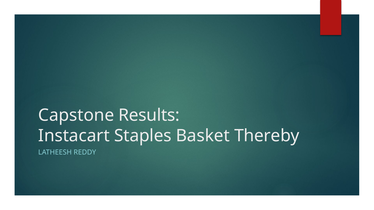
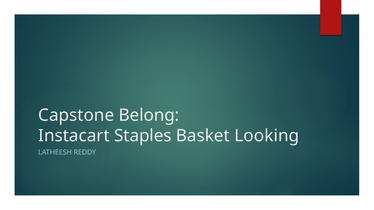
Results: Results -> Belong
Thereby: Thereby -> Looking
